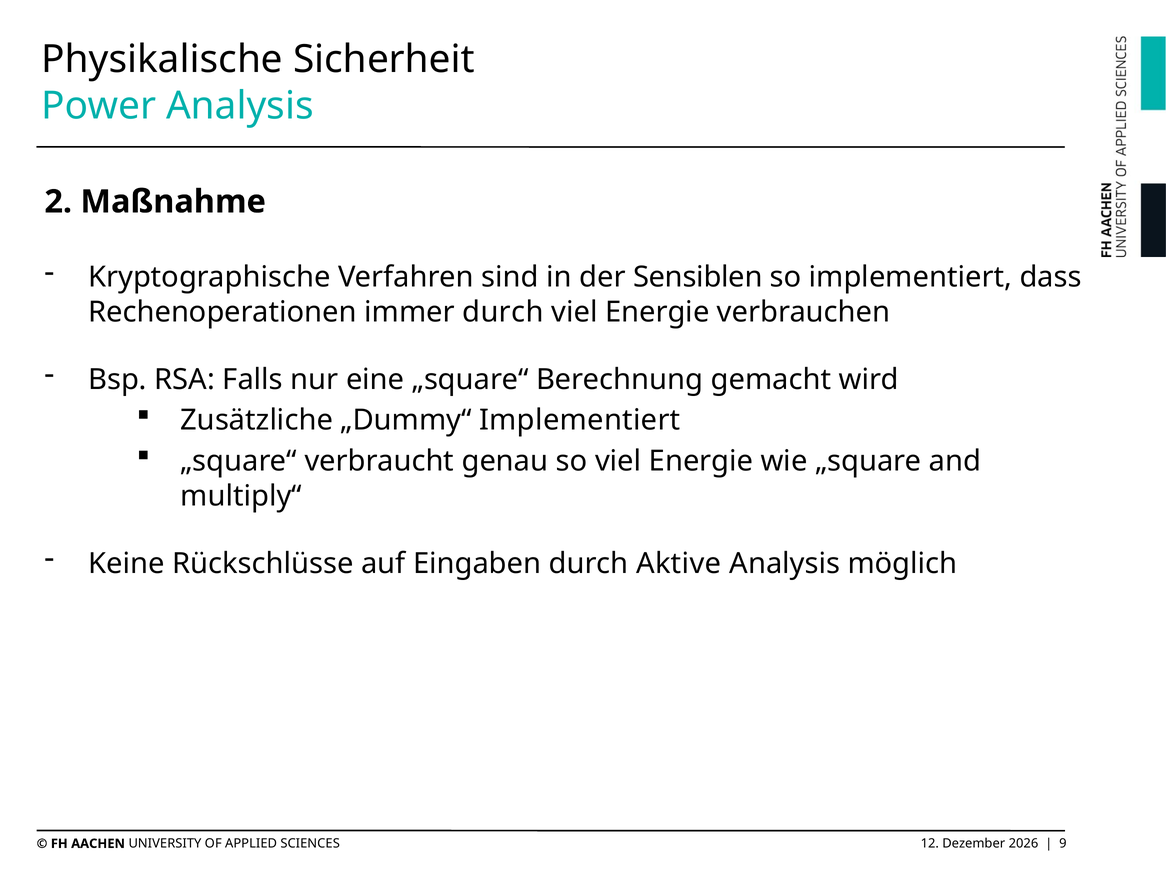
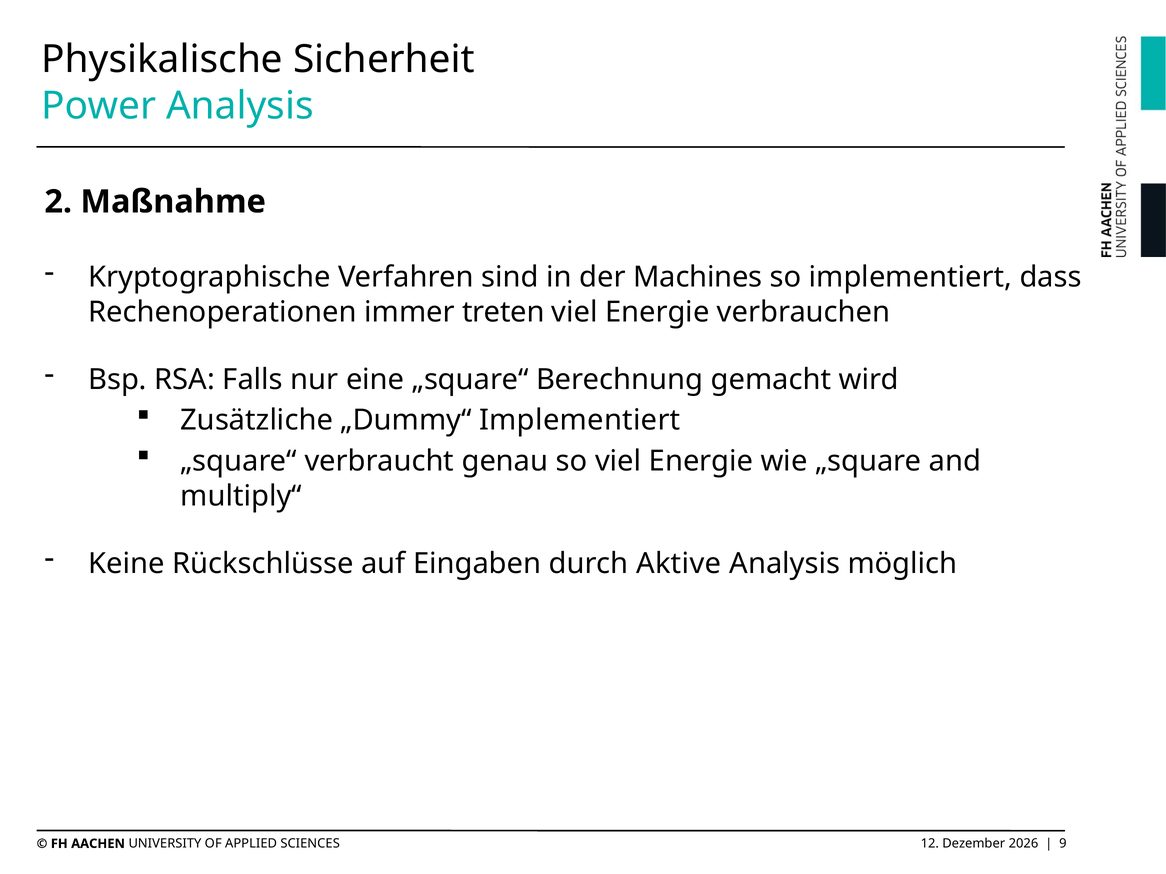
Sensiblen: Sensiblen -> Machines
immer durch: durch -> treten
